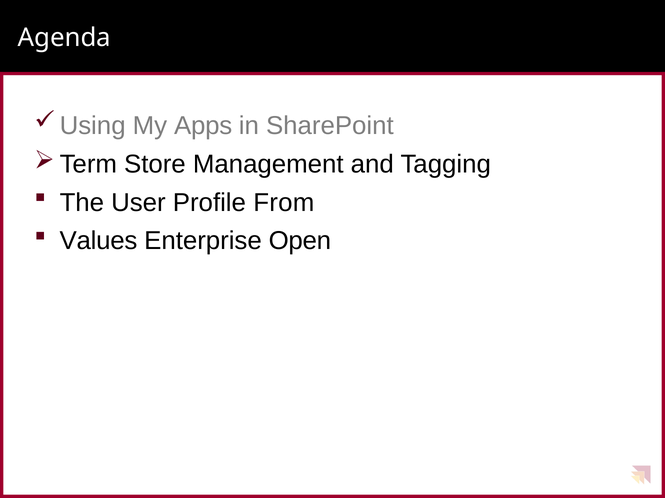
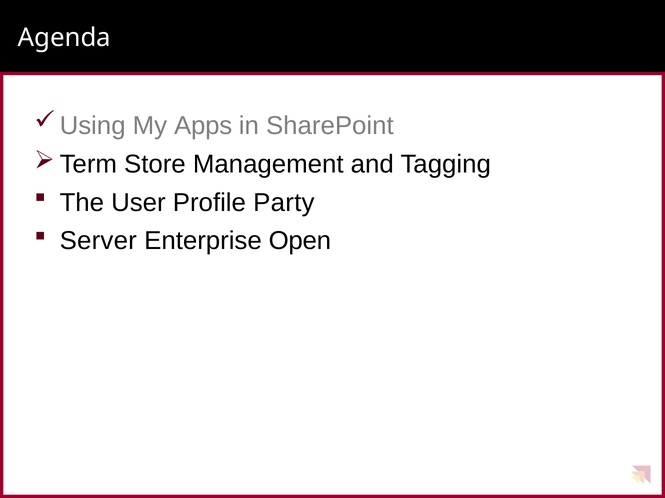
From: From -> Party
Values: Values -> Server
